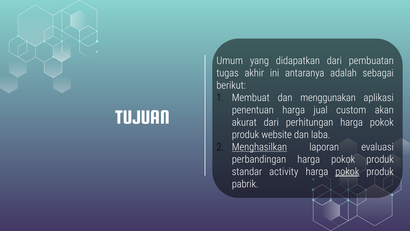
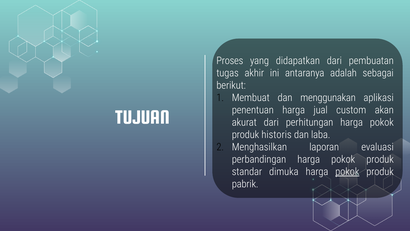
Umum: Umum -> Proses
website: website -> historis
Menghasilkan underline: present -> none
activity: activity -> dimuka
